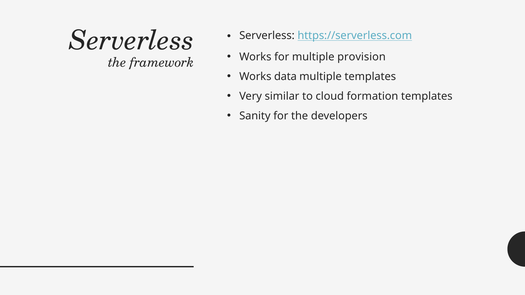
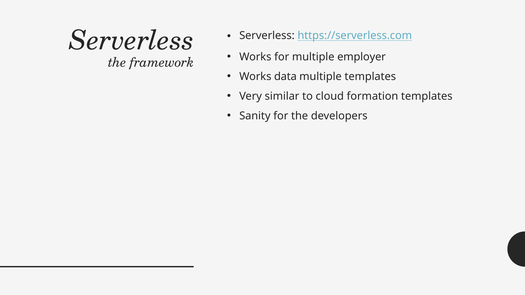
provision: provision -> employer
